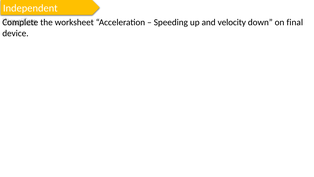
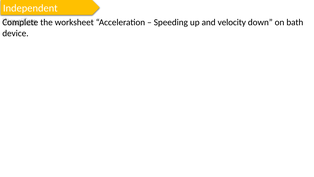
final: final -> bath
